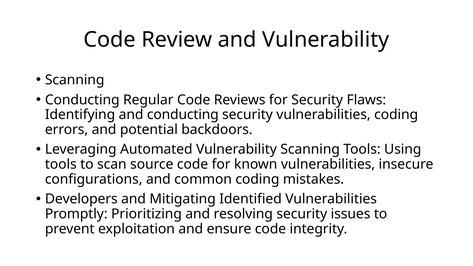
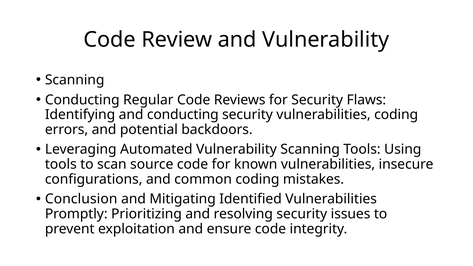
Developers: Developers -> Conclusion
